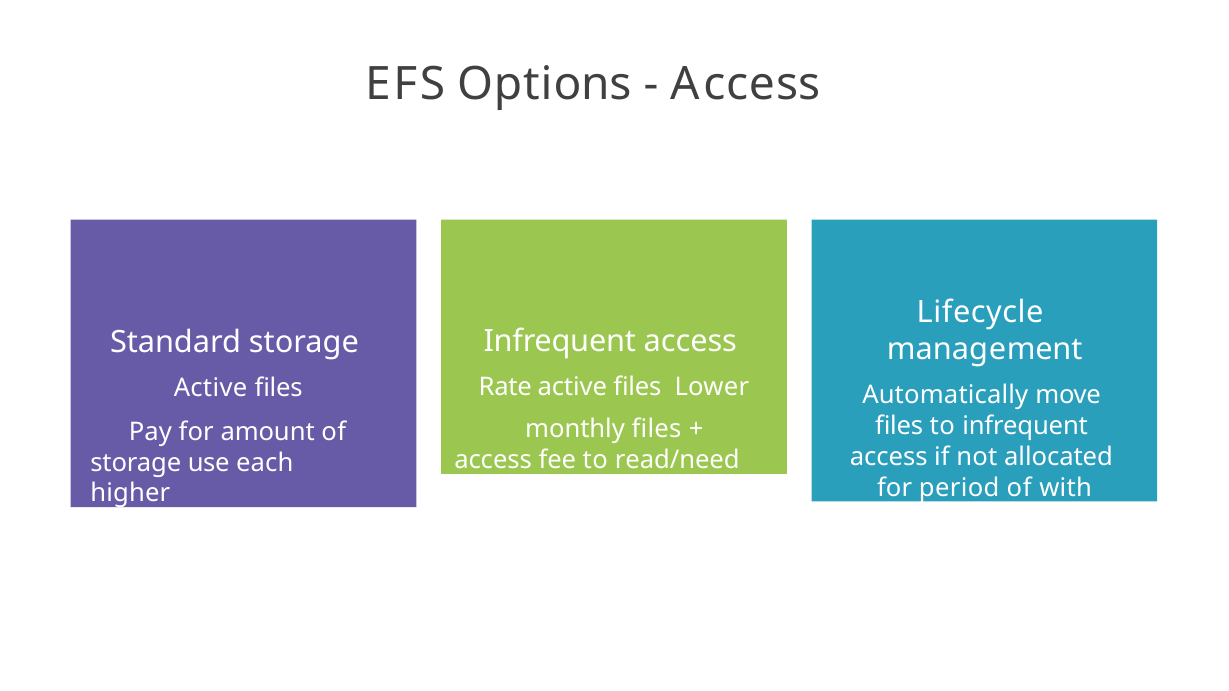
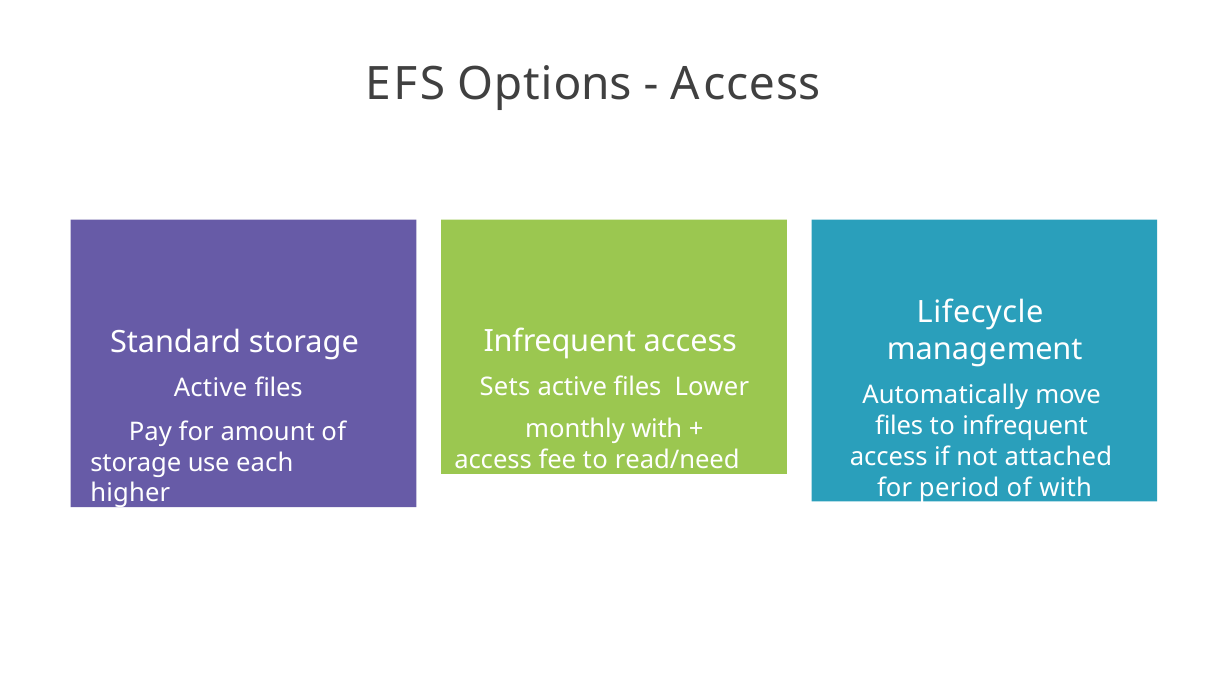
Rate: Rate -> Sets
monthly files: files -> with
allocated: allocated -> attached
